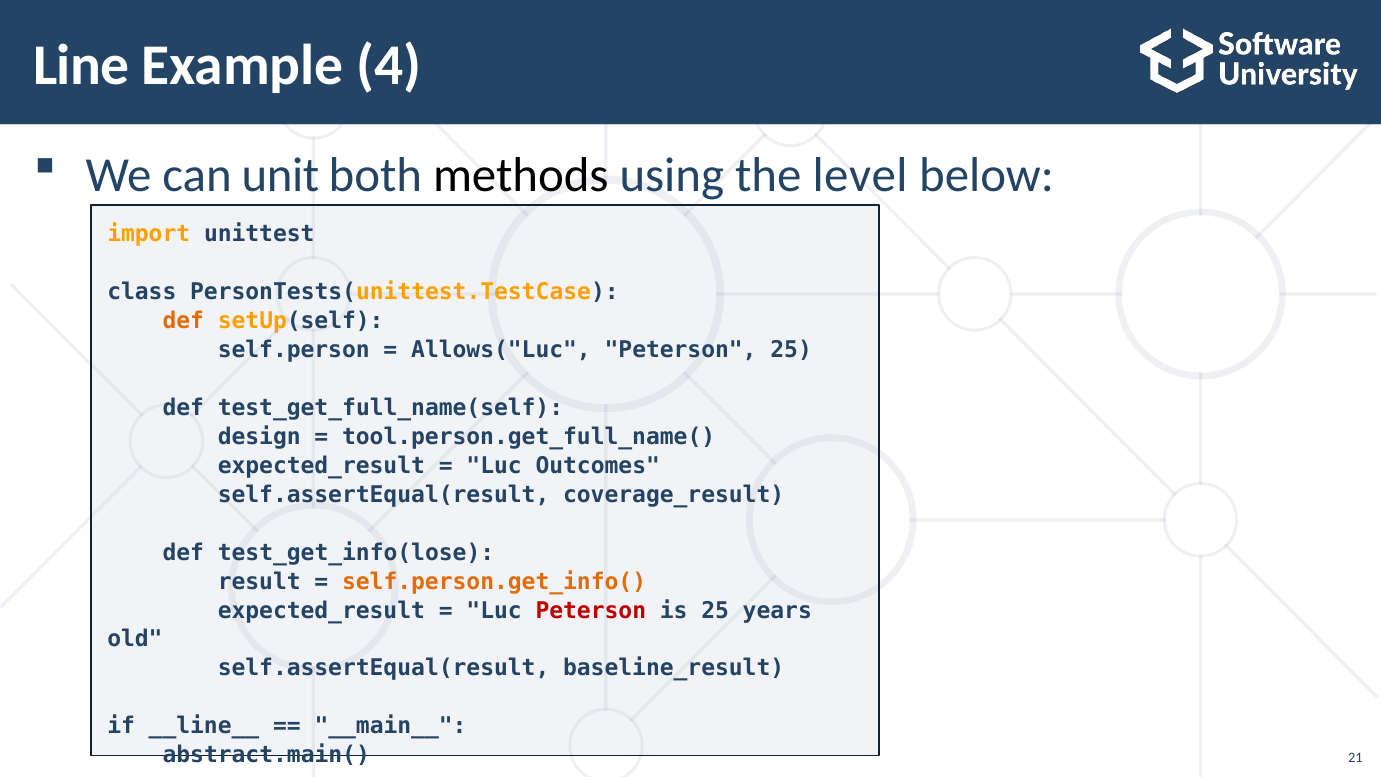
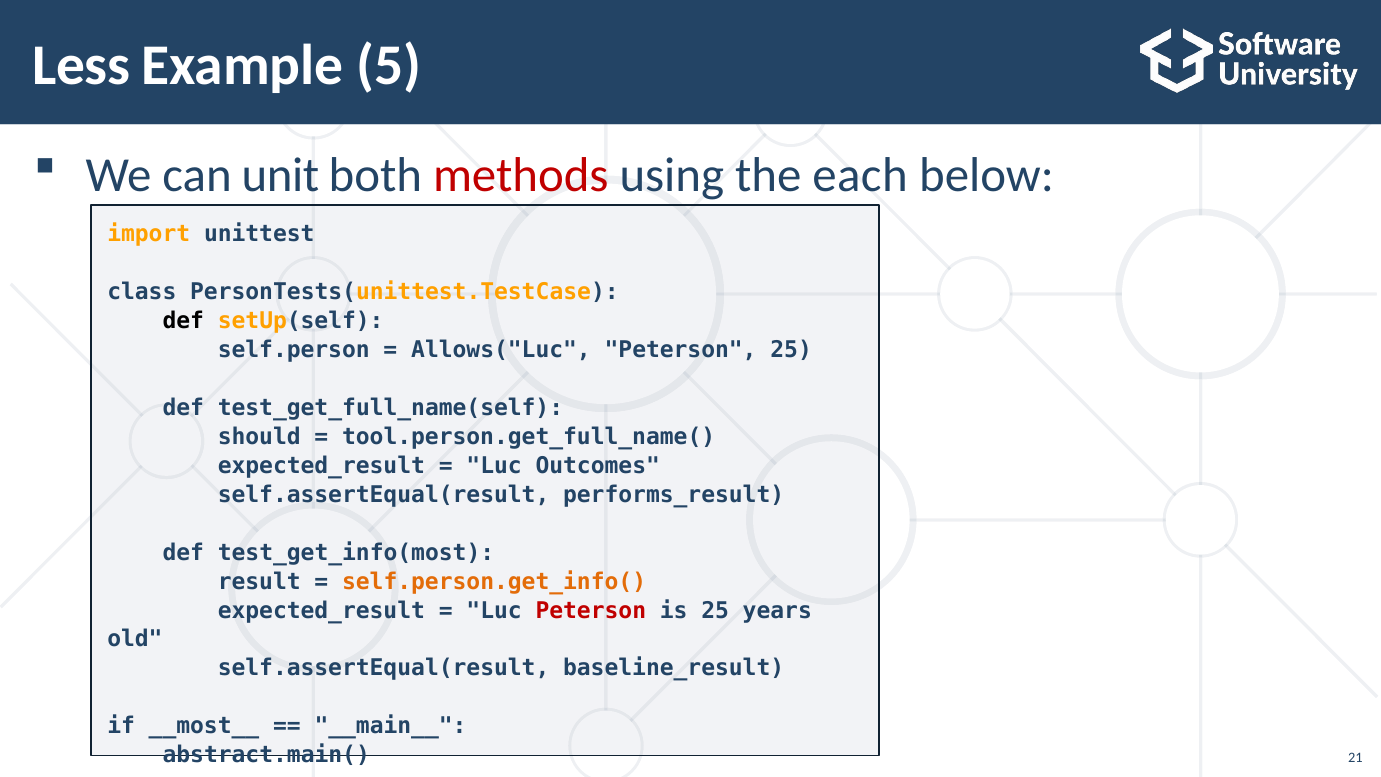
Line: Line -> Less
4: 4 -> 5
methods colour: black -> red
level: level -> each
def at (183, 321) colour: orange -> black
design: design -> should
coverage_result: coverage_result -> performs_result
test_get_info(lose: test_get_info(lose -> test_get_info(most
__line__: __line__ -> __most__
